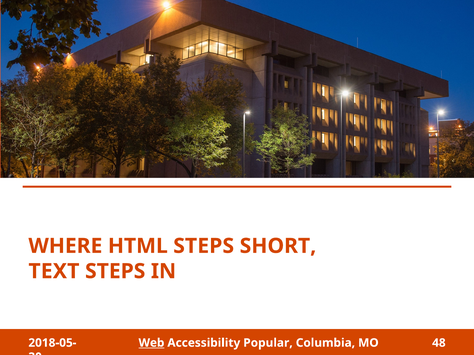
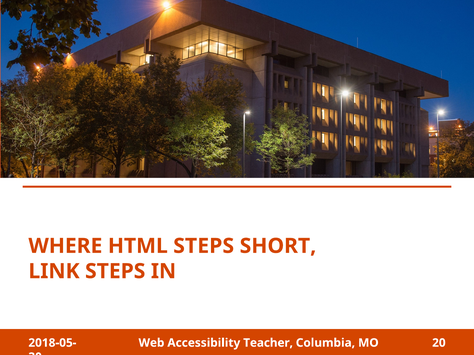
TEXT: TEXT -> LINK
Web underline: present -> none
Popular: Popular -> Teacher
48: 48 -> 20
